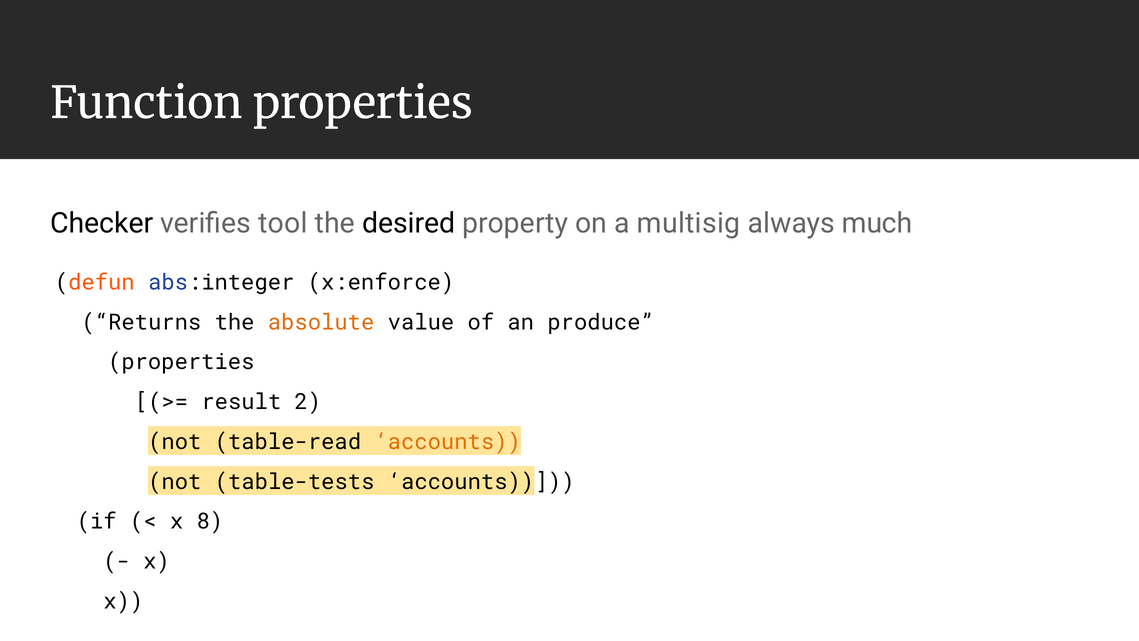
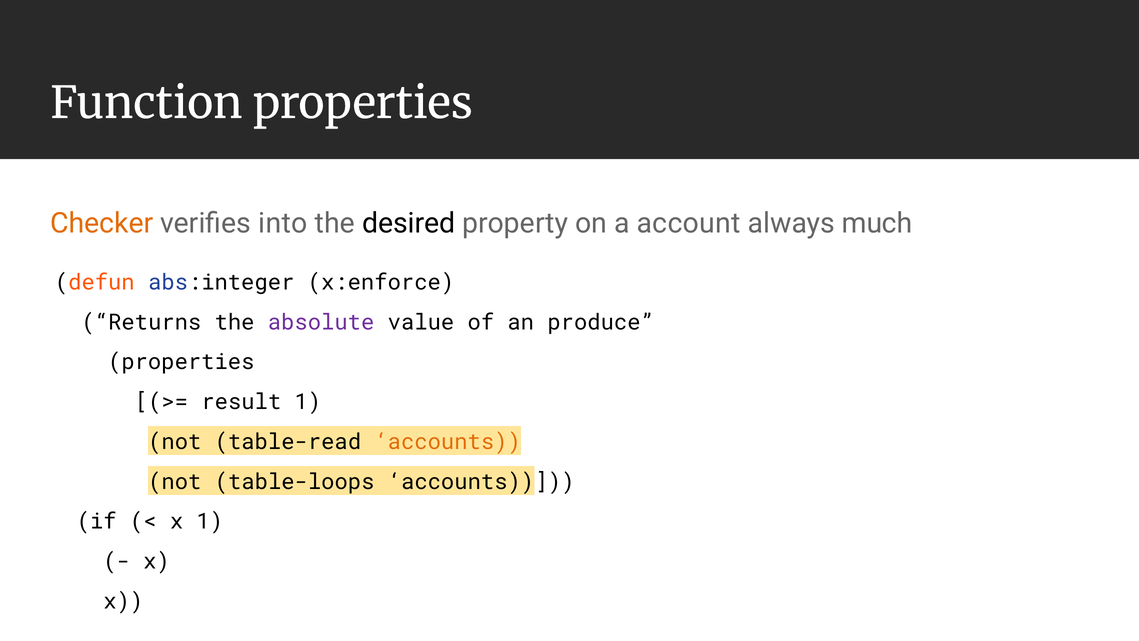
Checker colour: black -> orange
tool: tool -> into
multisig: multisig -> account
absolute colour: orange -> purple
result 2: 2 -> 1
table-tests: table-tests -> table-loops
x 8: 8 -> 1
